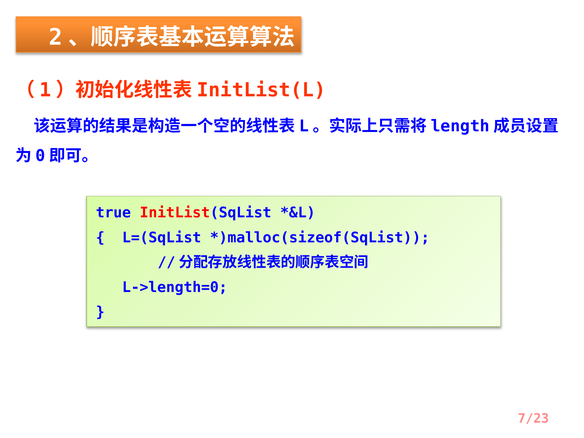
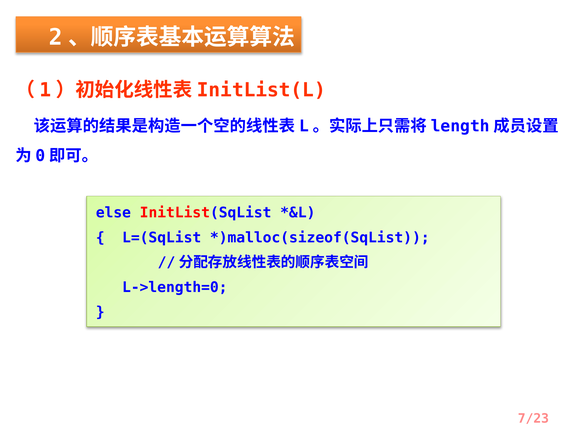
true: true -> else
